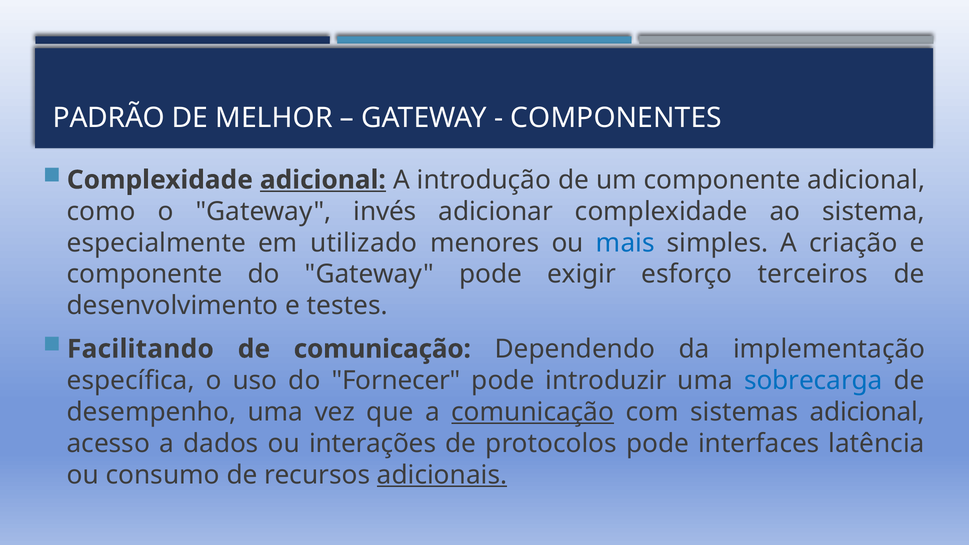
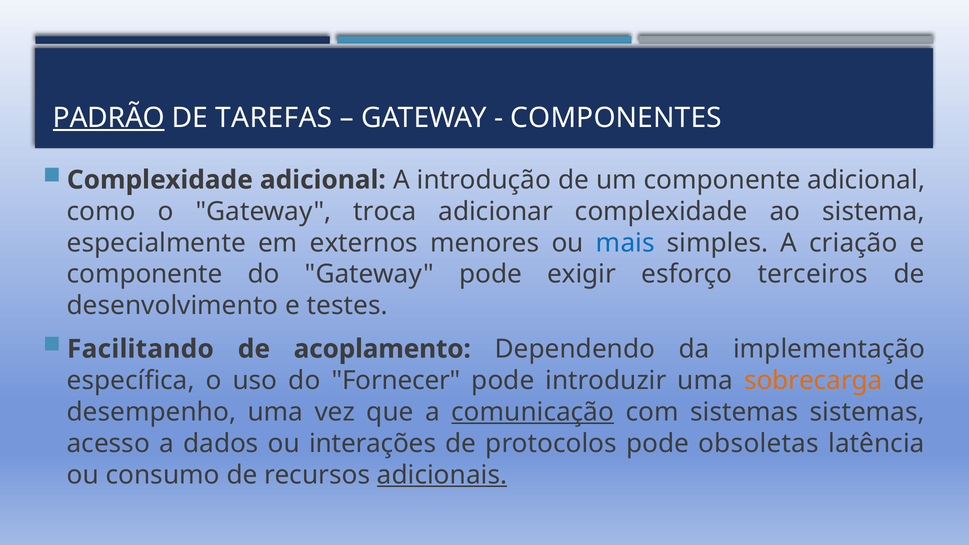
PADRÃO underline: none -> present
MELHOR: MELHOR -> TAREFAS
adicional at (323, 180) underline: present -> none
invés: invés -> troca
utilizado: utilizado -> externos
de comunicação: comunicação -> acoplamento
sobrecarga colour: blue -> orange
sistemas adicional: adicional -> sistemas
interfaces: interfaces -> obsoletas
